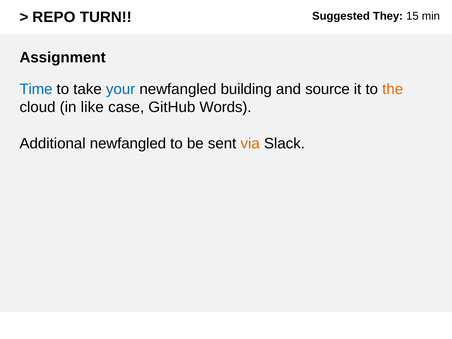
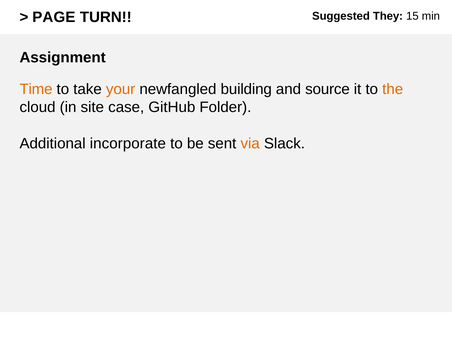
REPO: REPO -> PAGE
Time colour: blue -> orange
your colour: blue -> orange
like: like -> site
Words: Words -> Folder
Additional newfangled: newfangled -> incorporate
